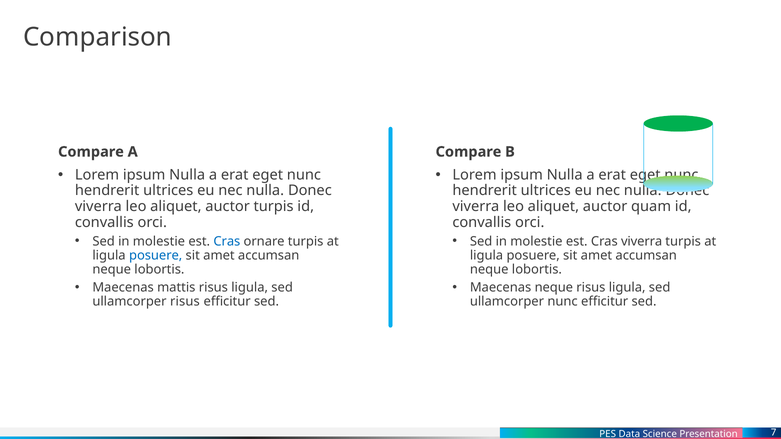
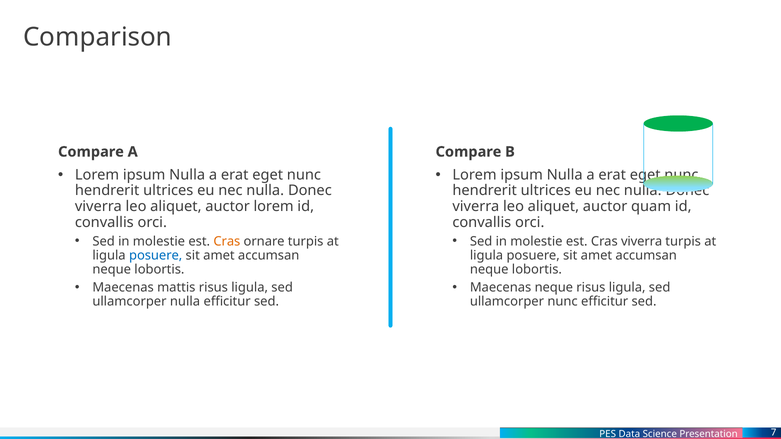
auctor turpis: turpis -> lorem
Cras at (227, 241) colour: blue -> orange
ullamcorper risus: risus -> nulla
